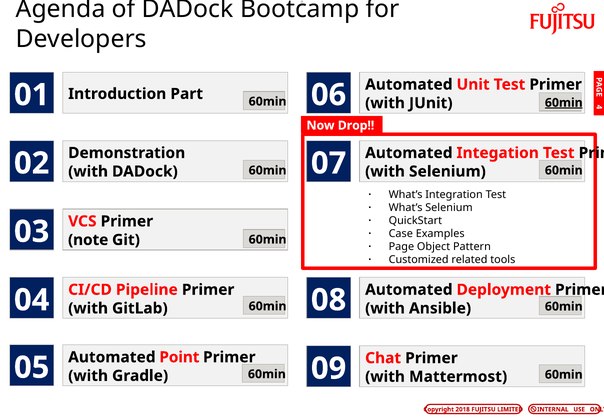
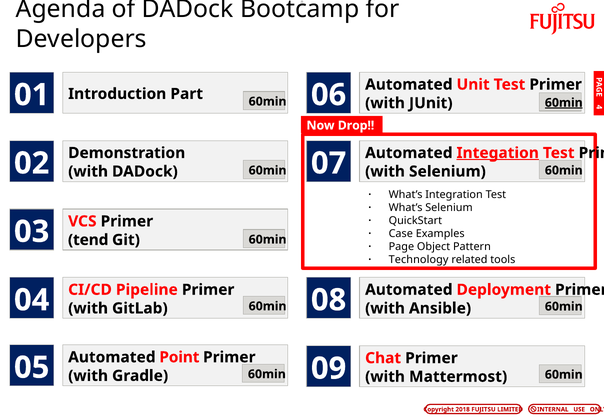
Integation underline: none -> present
note: note -> tend
Customized: Customized -> Technology
